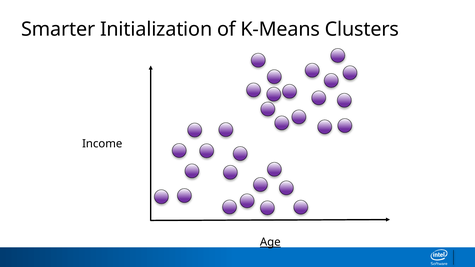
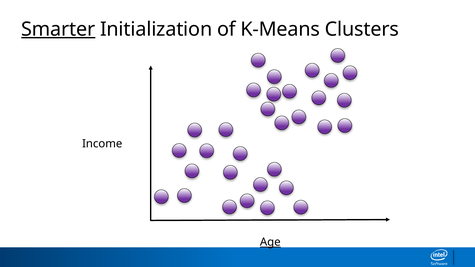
Smarter underline: none -> present
